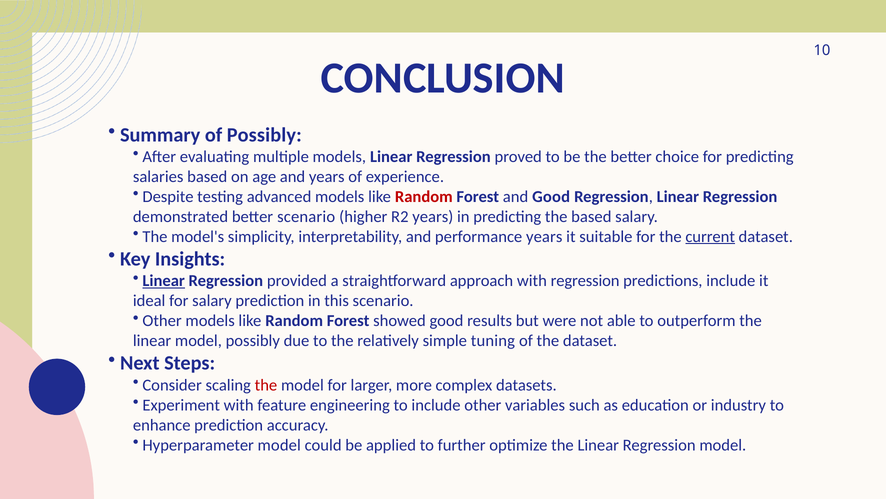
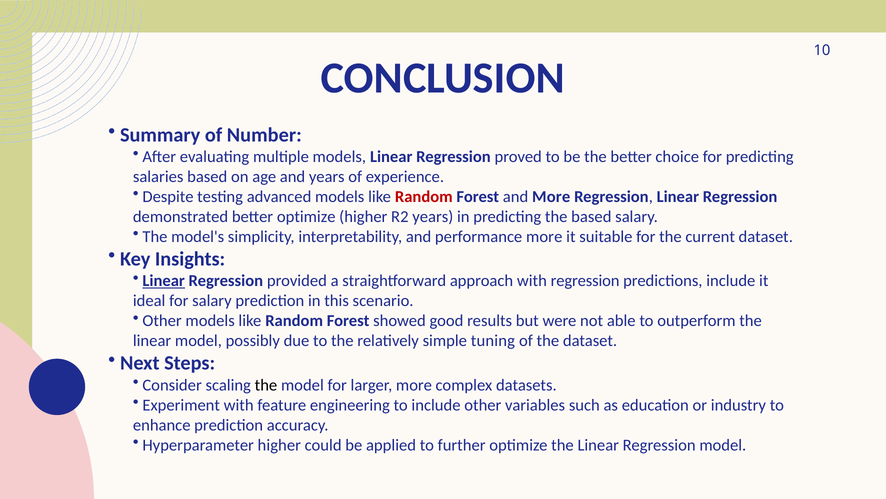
of Possibly: Possibly -> Number
and Good: Good -> More
better scenario: scenario -> optimize
performance years: years -> more
current underline: present -> none
the at (266, 385) colour: red -> black
Hyperparameter model: model -> higher
